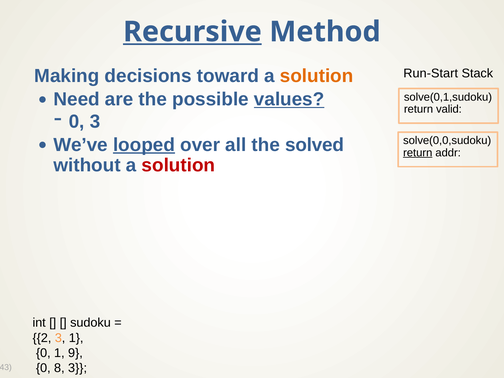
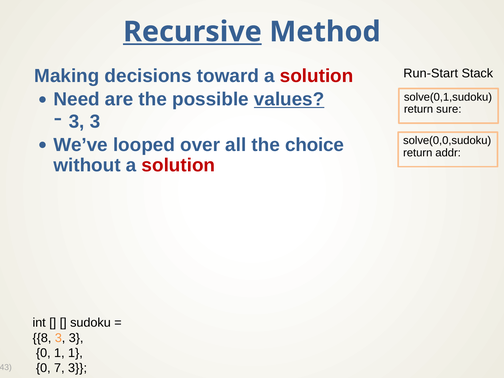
solution at (317, 76) colour: orange -> red
valid: valid -> sure
0 at (77, 122): 0 -> 3
looped underline: present -> none
solved: solved -> choice
return at (418, 153) underline: present -> none
2: 2 -> 8
1 at (76, 338): 1 -> 3
1 9: 9 -> 1
8: 8 -> 7
